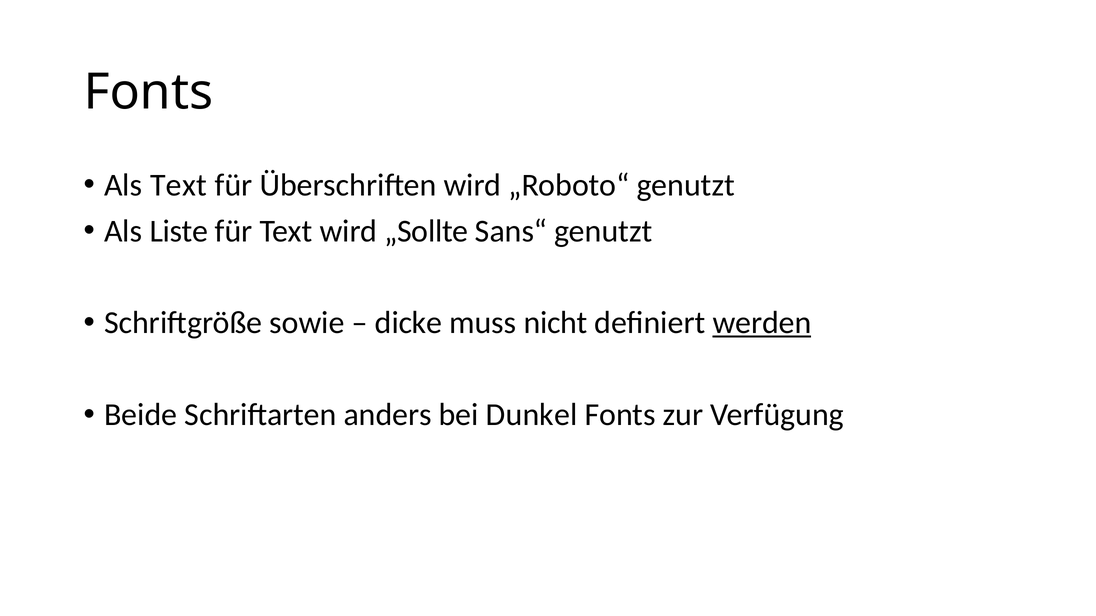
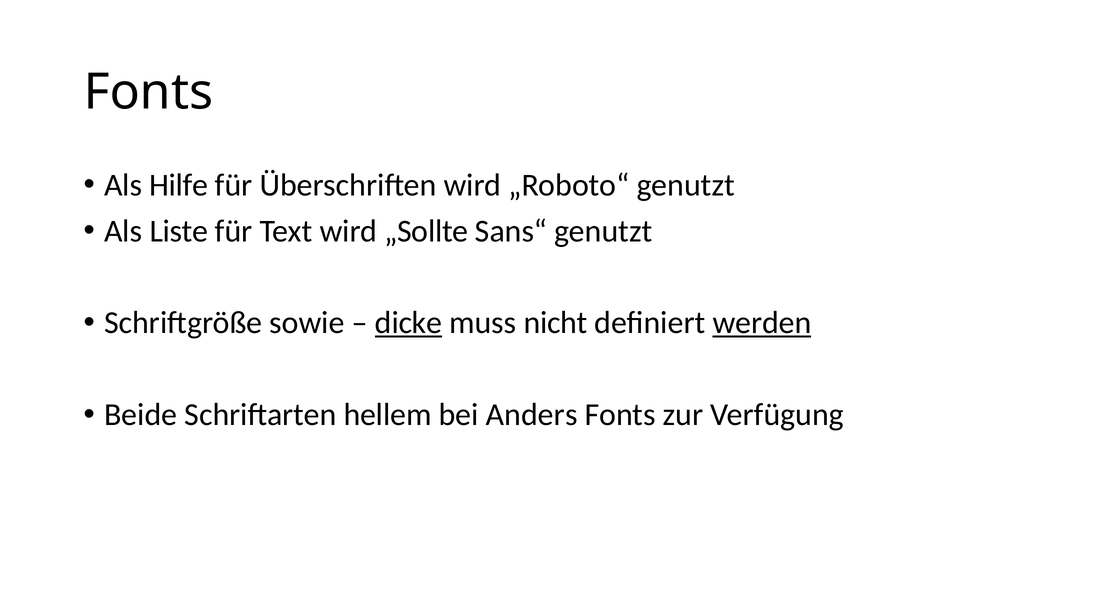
Als Text: Text -> Hilfe
dicke underline: none -> present
anders: anders -> hellem
Dunkel: Dunkel -> Anders
